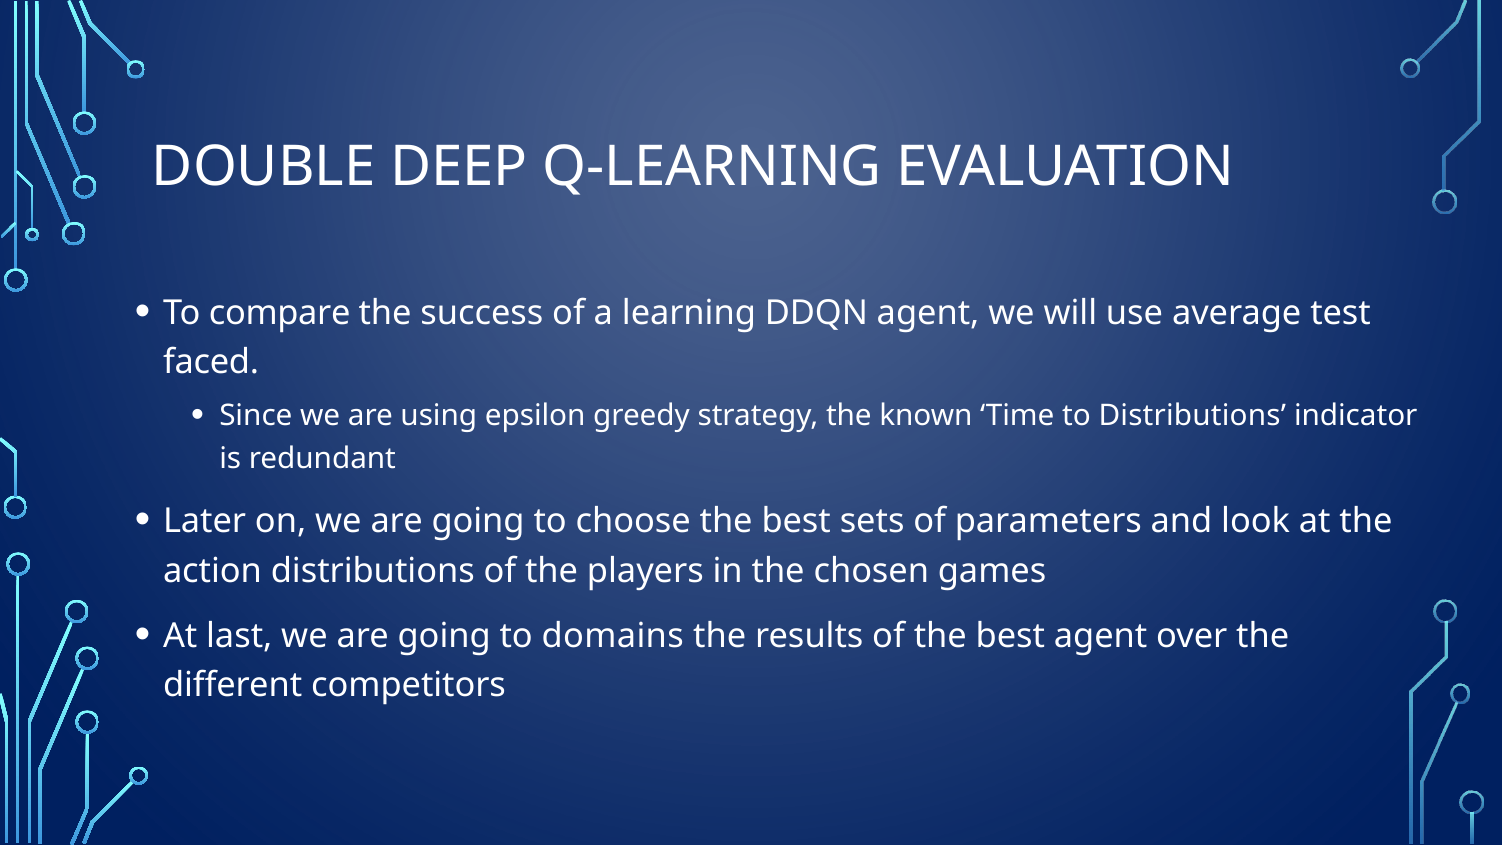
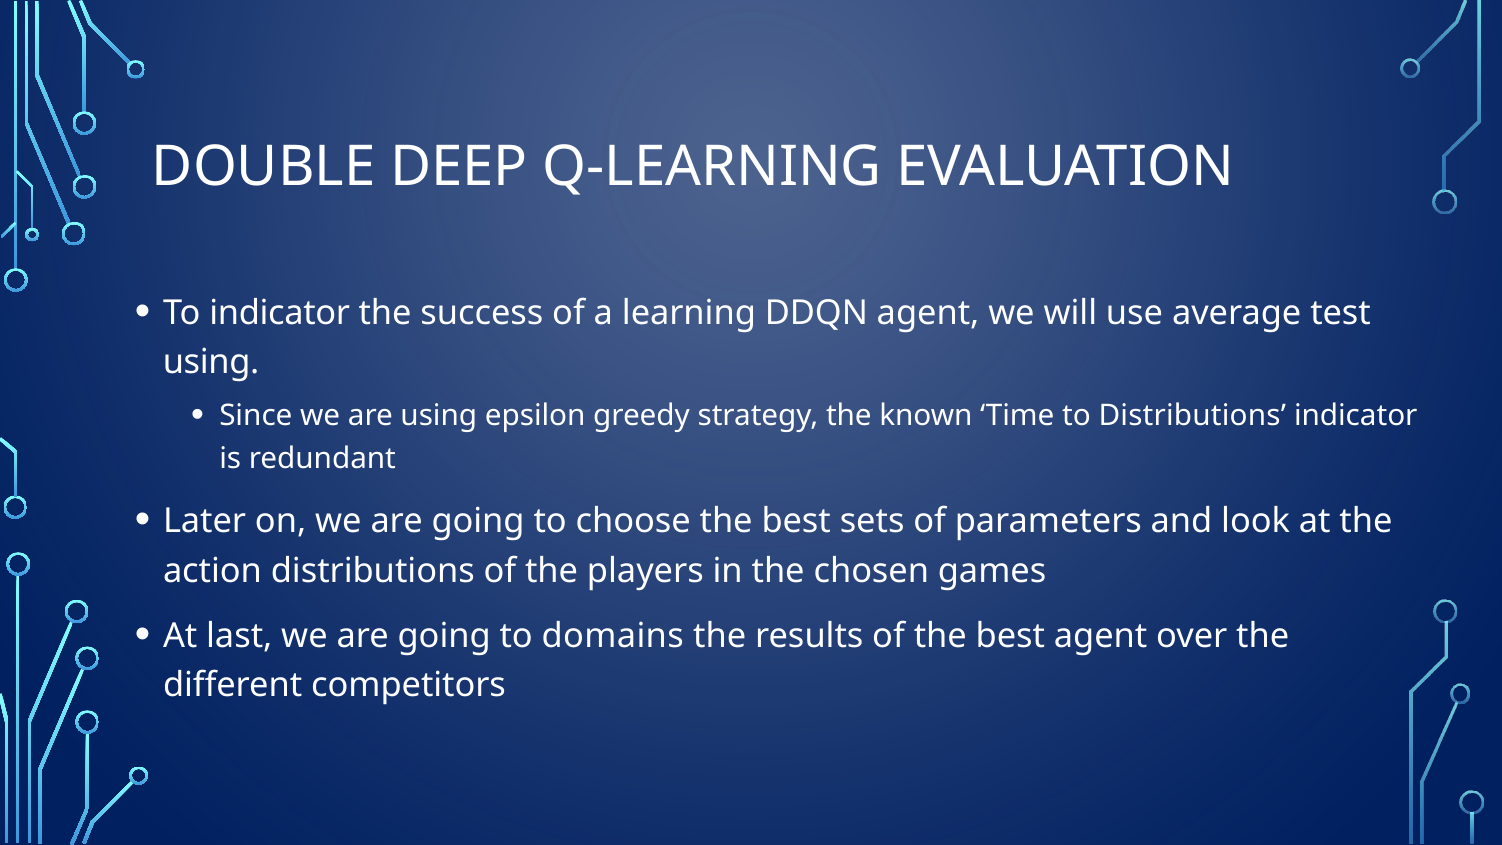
To compare: compare -> indicator
faced at (211, 363): faced -> using
